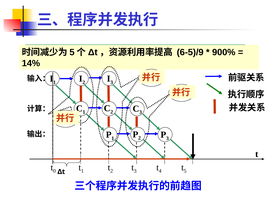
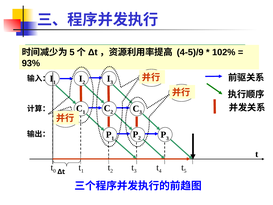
6-5)/9: 6-5)/9 -> 4-5)/9
900%: 900% -> 102%
14%: 14% -> 93%
